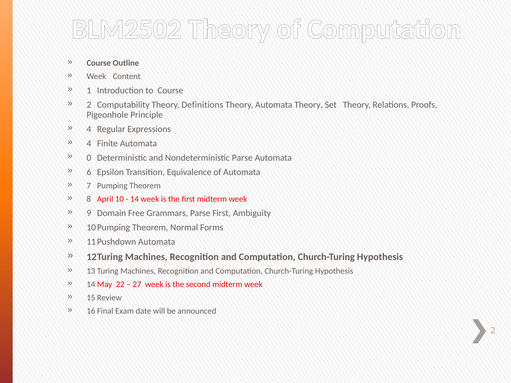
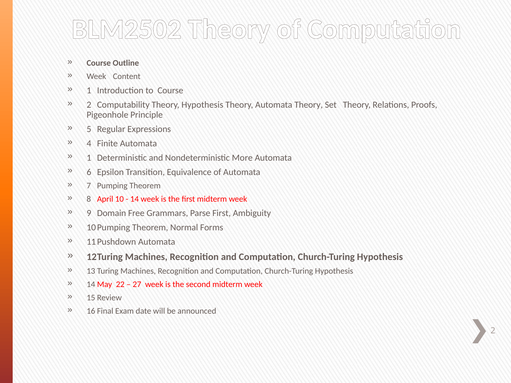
Theory Definitions: Definitions -> Hypothesis
4 at (89, 129): 4 -> 5
0 at (89, 158): 0 -> 1
Nondeterministic Parse: Parse -> More
